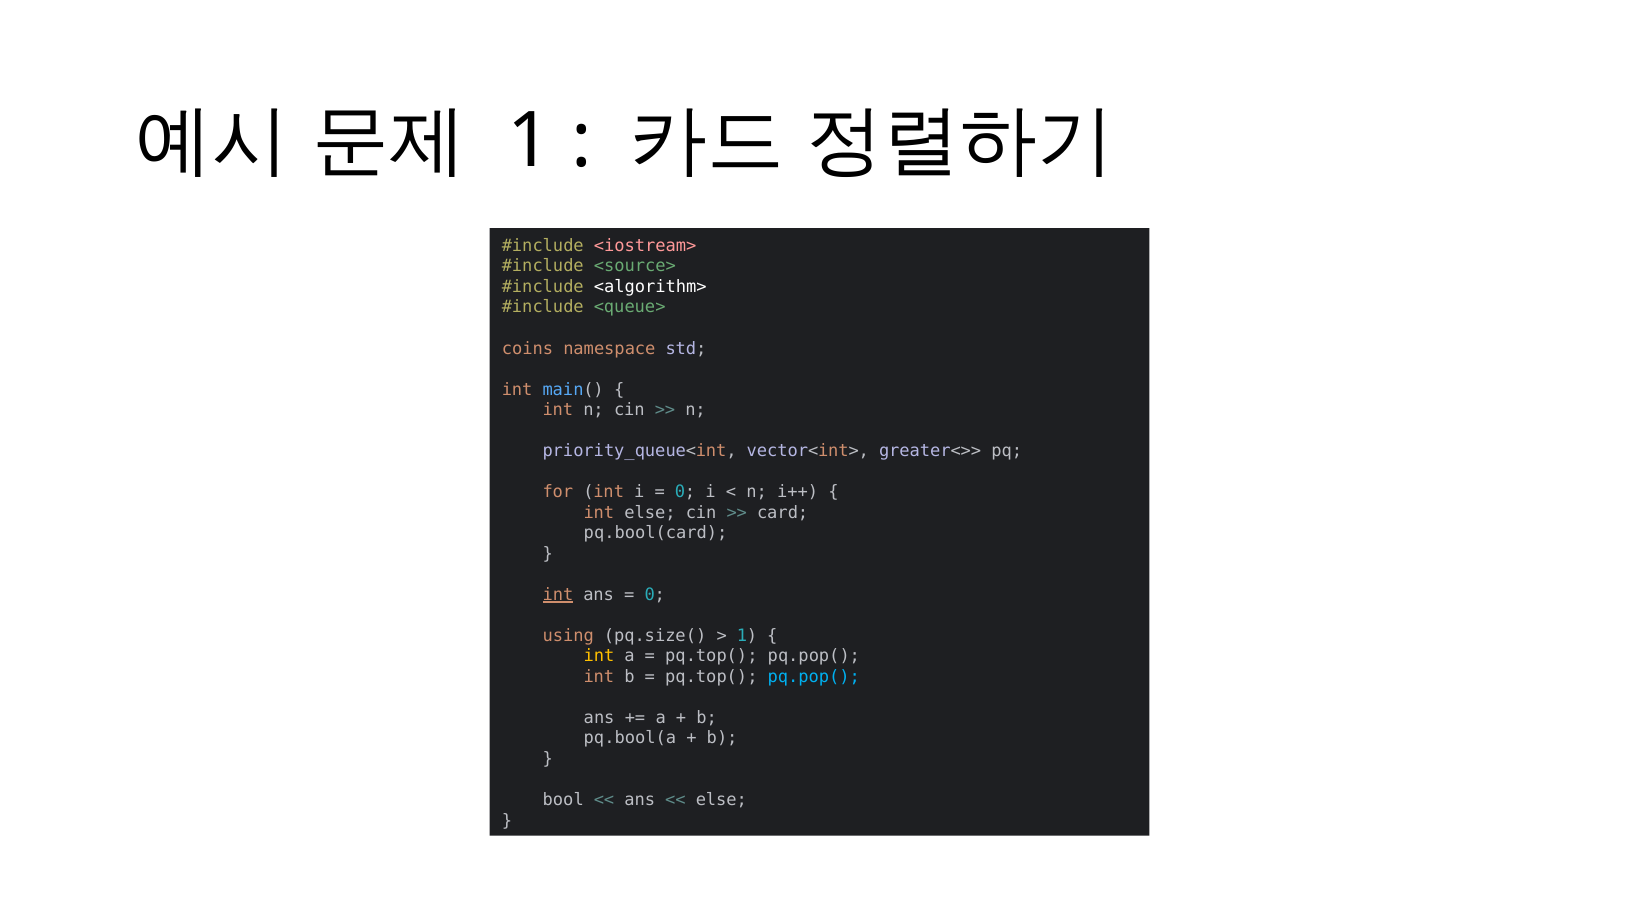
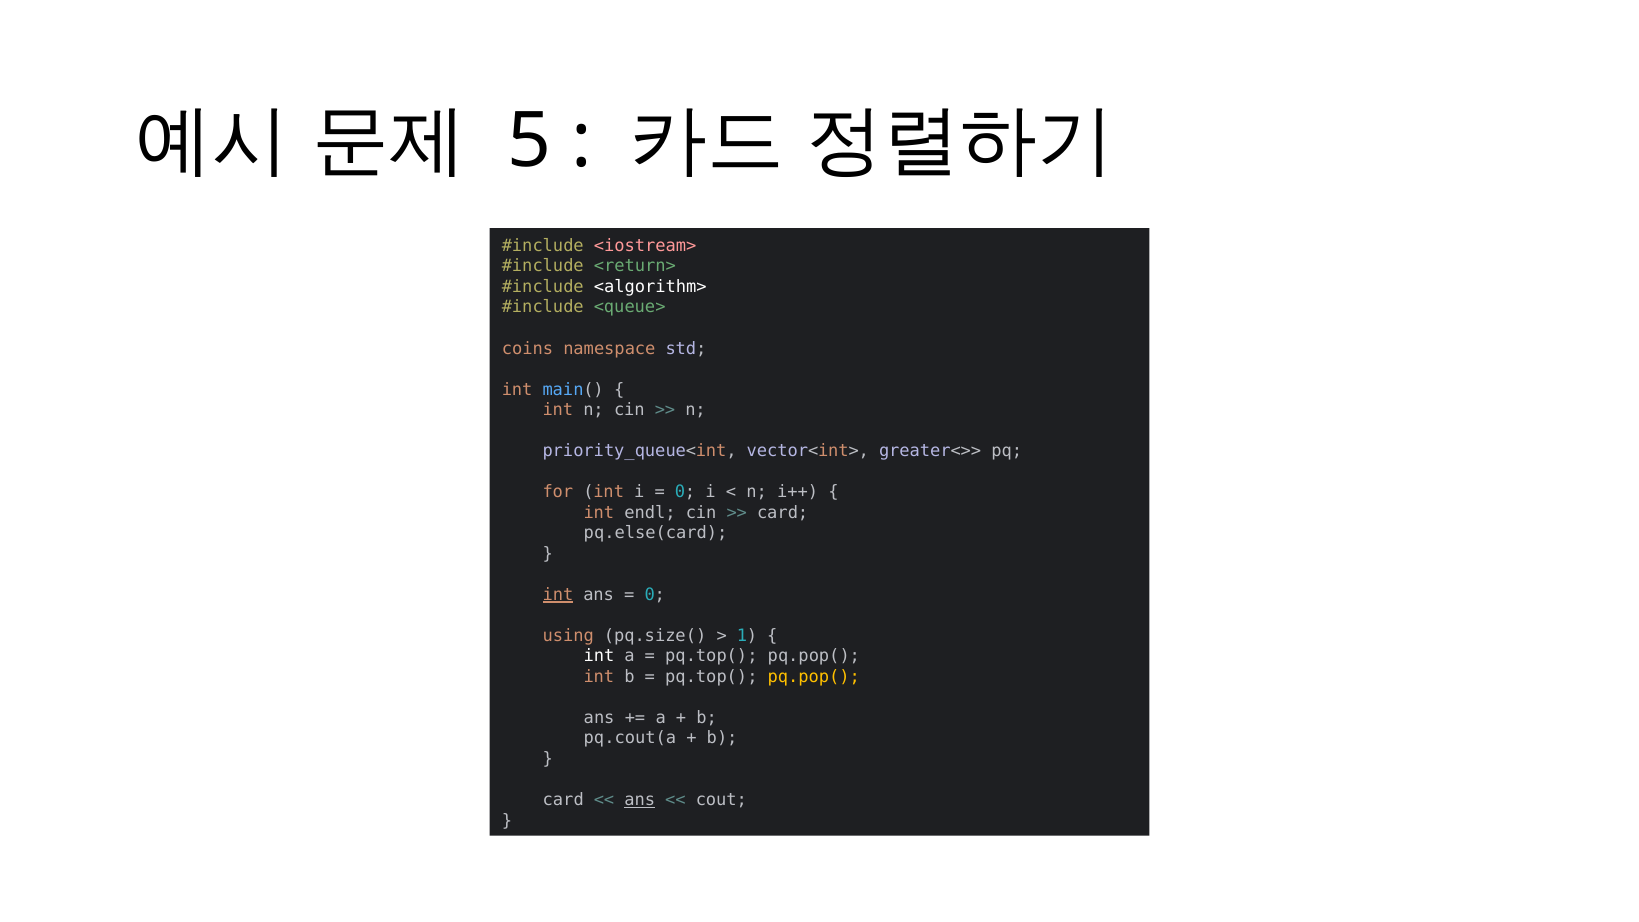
1 at (529, 141): 1 -> 5
<source>: <source> -> <return>
int else: else -> endl
pq.bool(card: pq.bool(card -> pq.else(card
int at (599, 656) colour: yellow -> white
pq.pop( at (814, 677) colour: light blue -> yellow
pq.bool(a: pq.bool(a -> pq.cout(a
bool at (563, 800): bool -> card
ans at (640, 800) underline: none -> present
else at (721, 800): else -> cout
